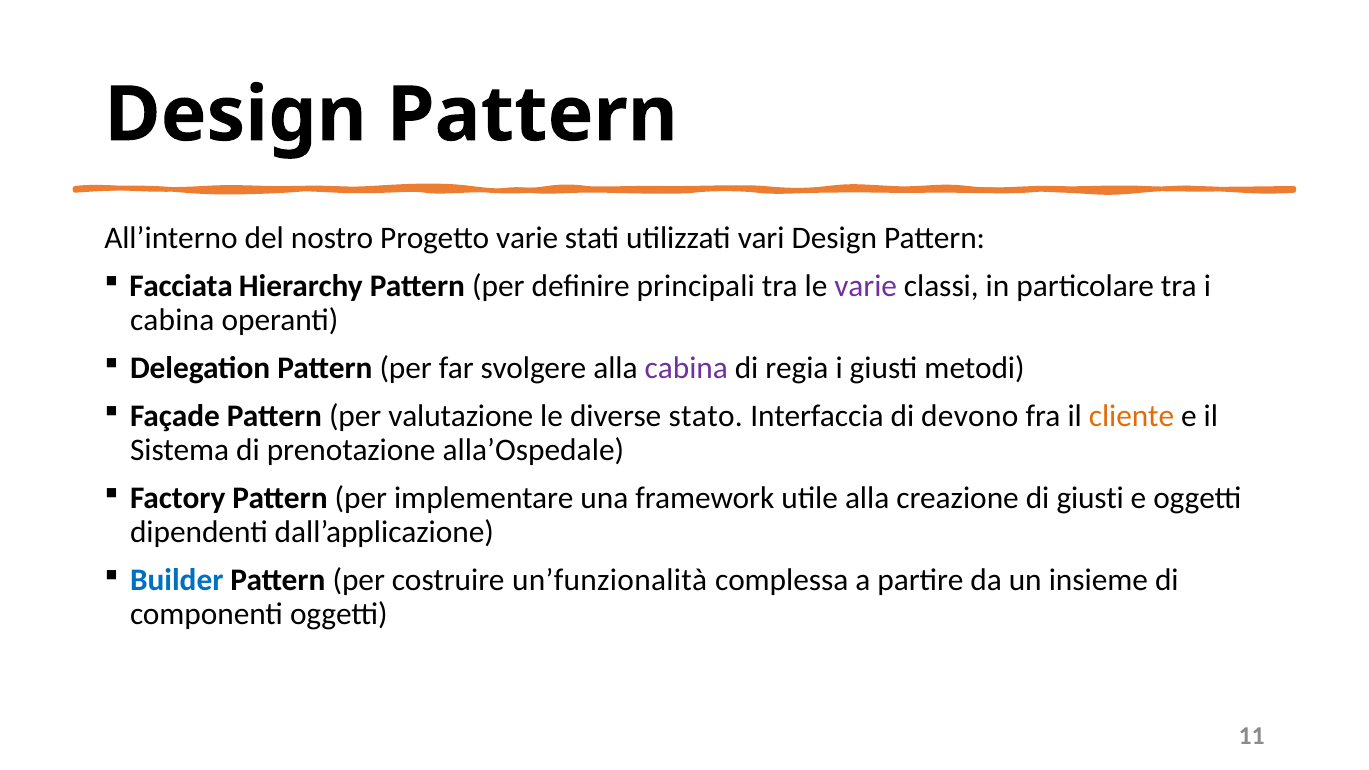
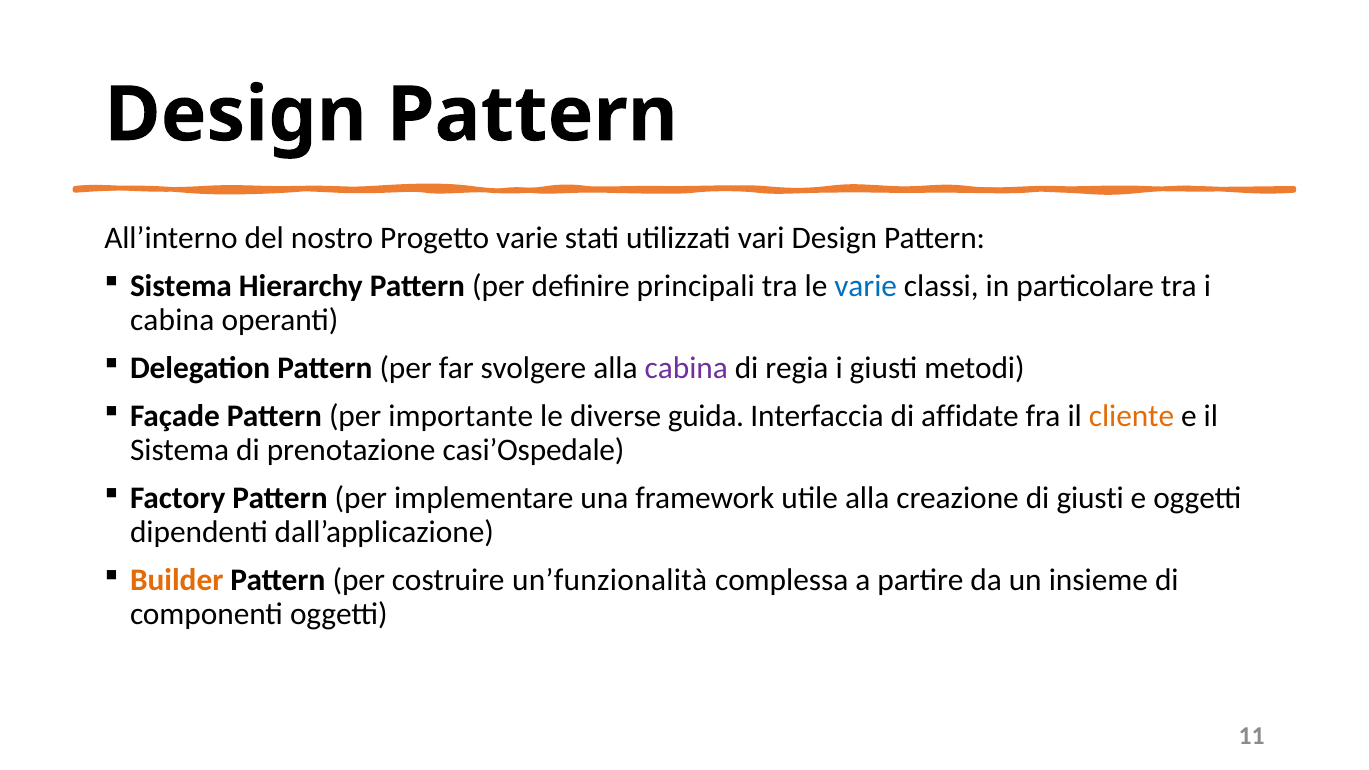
Facciata at (181, 287): Facciata -> Sistema
varie at (866, 287) colour: purple -> blue
valutazione: valutazione -> importante
stato: stato -> guida
devono: devono -> affidate
alla’Ospedale: alla’Ospedale -> casi’Ospedale
Builder colour: blue -> orange
